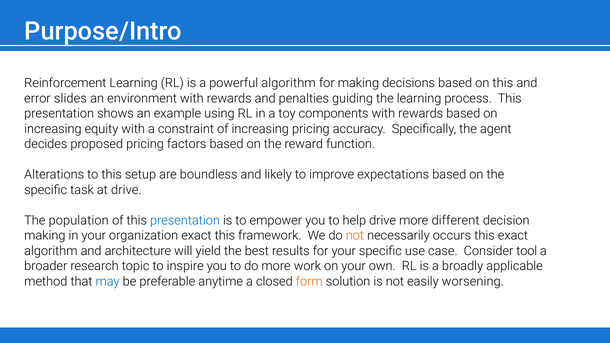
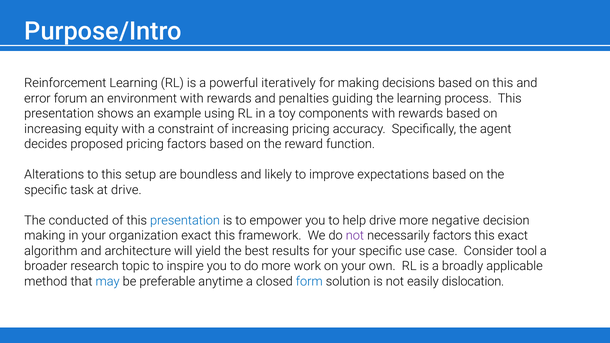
powerful algorithm: algorithm -> iteratively
slides: slides -> forum
population: population -> conducted
different: different -> negative
not at (355, 236) colour: orange -> purple
necessarily occurs: occurs -> factors
form colour: orange -> blue
worsening: worsening -> dislocation
